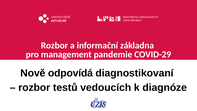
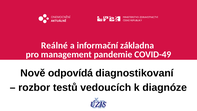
Rozbor at (54, 45): Rozbor -> Reálné
COVID-29: COVID-29 -> COVID-49
